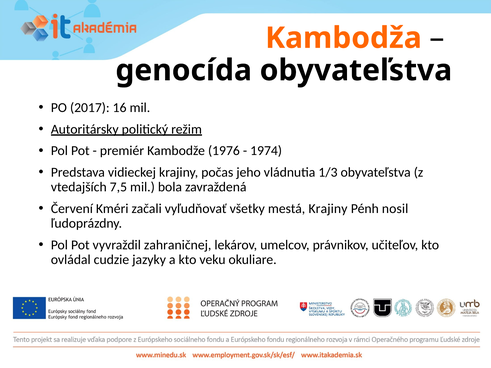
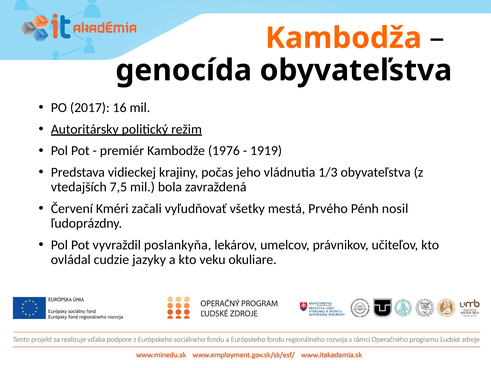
1974: 1974 -> 1919
mestá Krajiny: Krajiny -> Prvého
zahraničnej: zahraničnej -> poslankyňa
